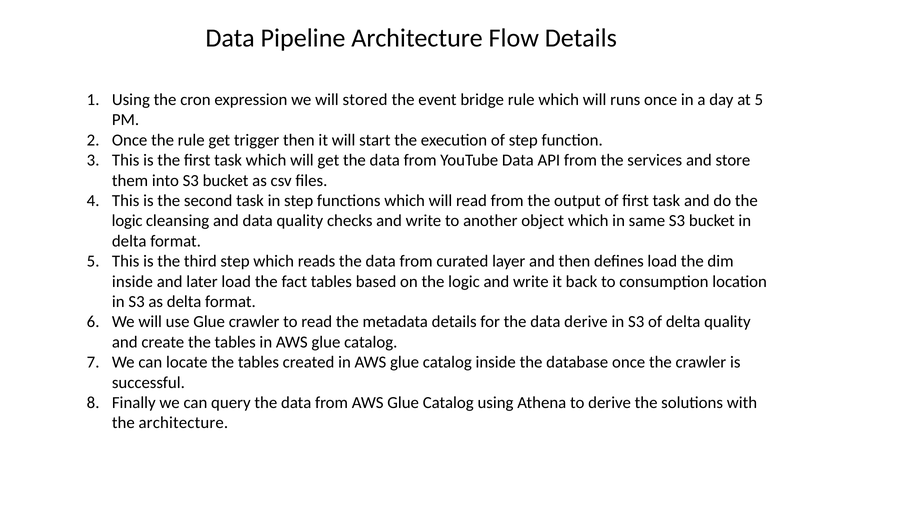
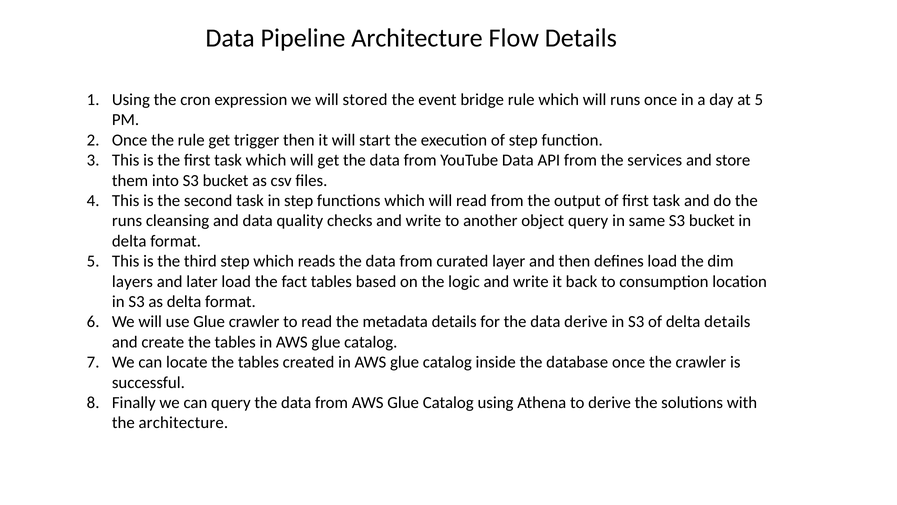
logic at (127, 221): logic -> runs
object which: which -> query
inside at (132, 281): inside -> layers
delta quality: quality -> details
